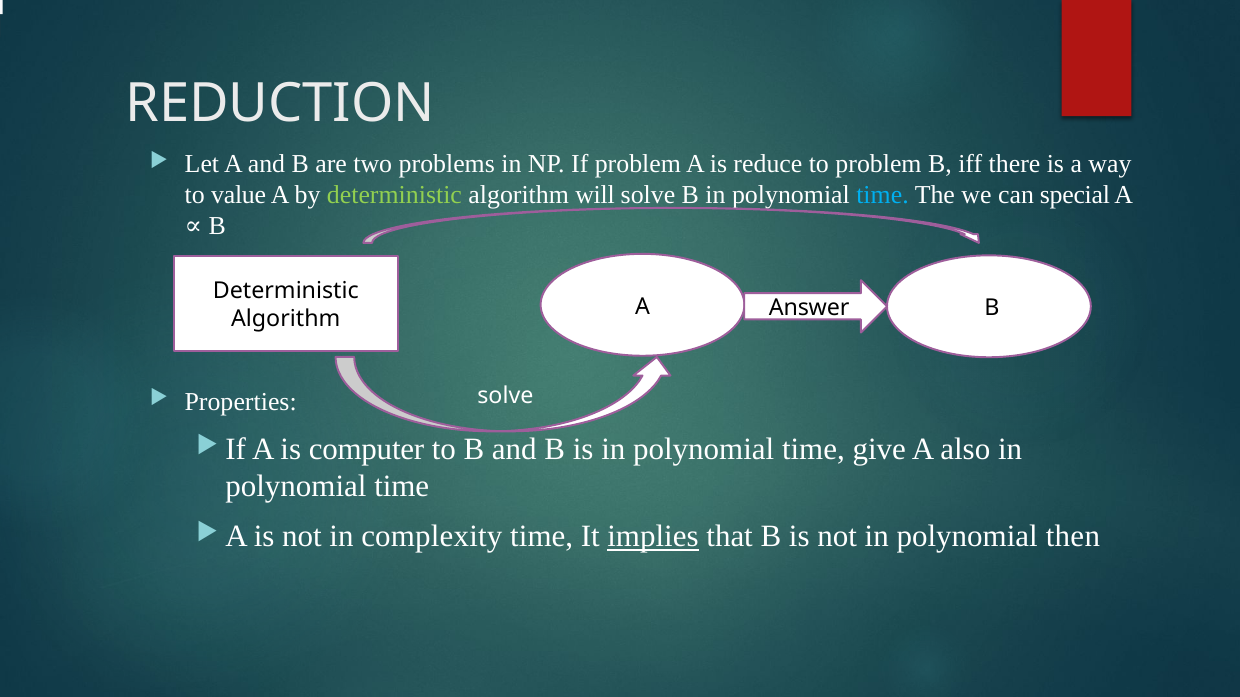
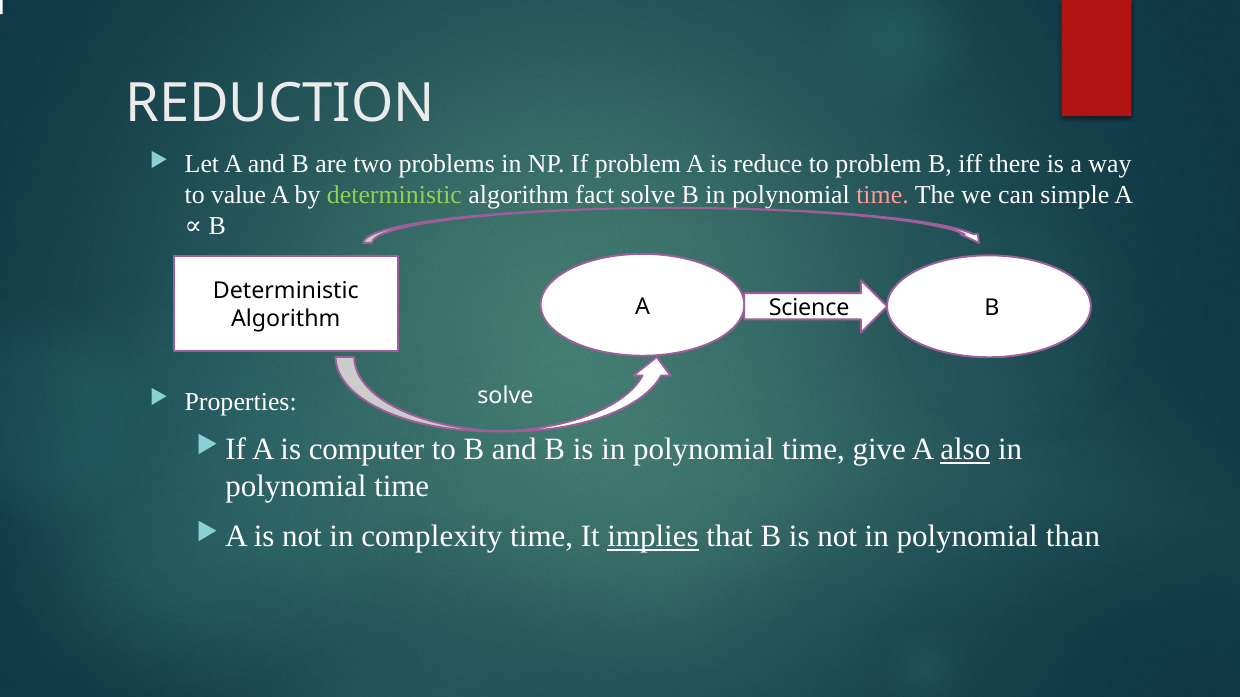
will: will -> fact
time at (883, 195) colour: light blue -> pink
special: special -> simple
Answer: Answer -> Science
also underline: none -> present
then: then -> than
